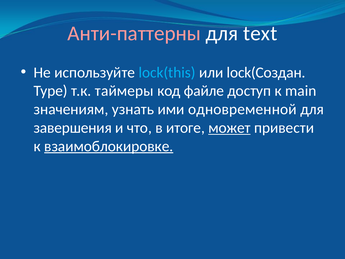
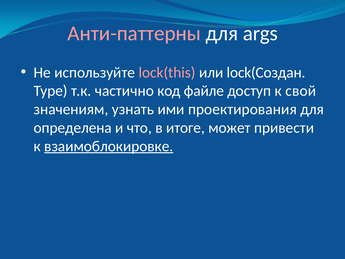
text: text -> args
lock(this colour: light blue -> pink
таймеры: таймеры -> частично
main: main -> свой
одновременной: одновременной -> проектирования
завершения: завершения -> определена
может underline: present -> none
